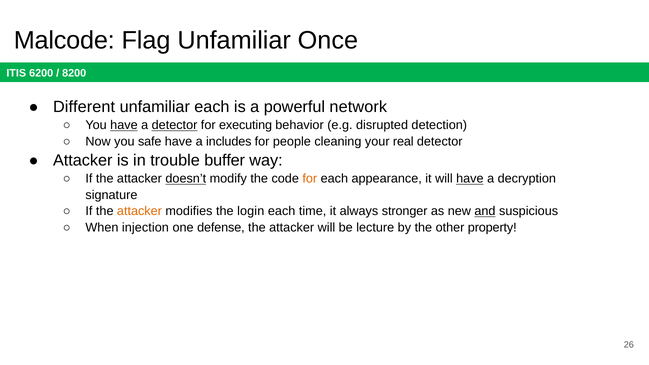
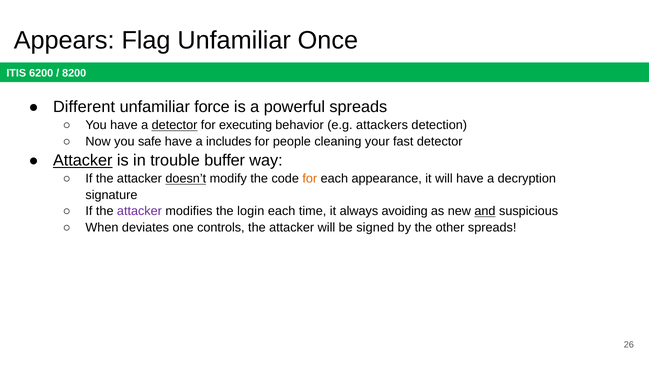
Malcode: Malcode -> Appears
unfamiliar each: each -> force
powerful network: network -> spreads
have at (124, 125) underline: present -> none
disrupted: disrupted -> attackers
real: real -> fast
Attacker at (83, 161) underline: none -> present
have at (470, 179) underline: present -> none
attacker at (139, 211) colour: orange -> purple
stronger: stronger -> avoiding
injection: injection -> deviates
defense: defense -> controls
lecture: lecture -> signed
other property: property -> spreads
